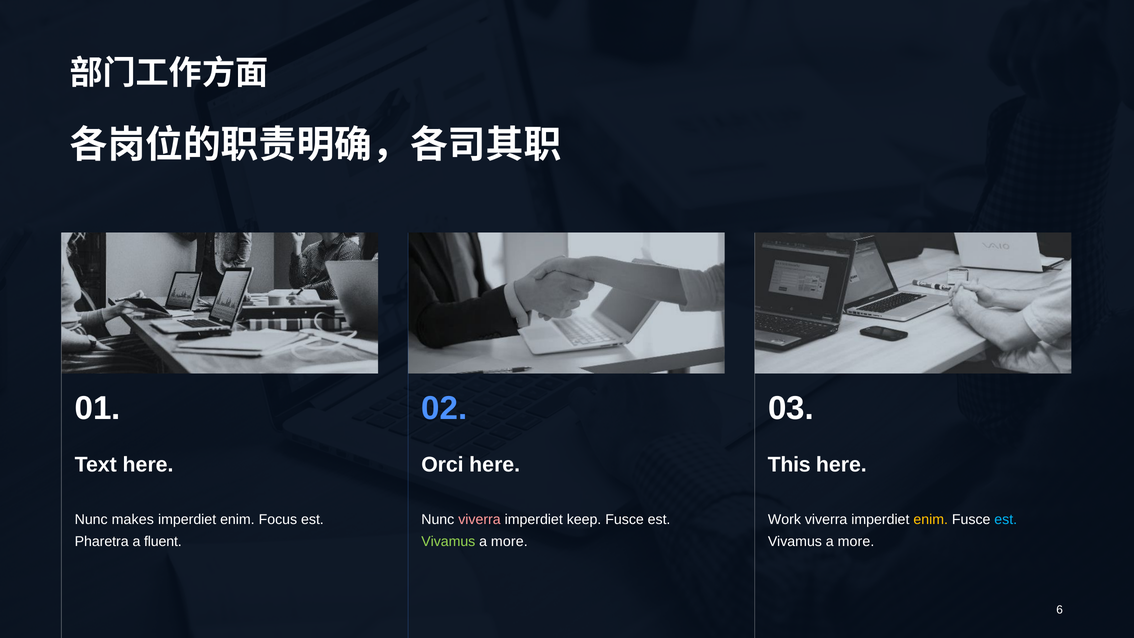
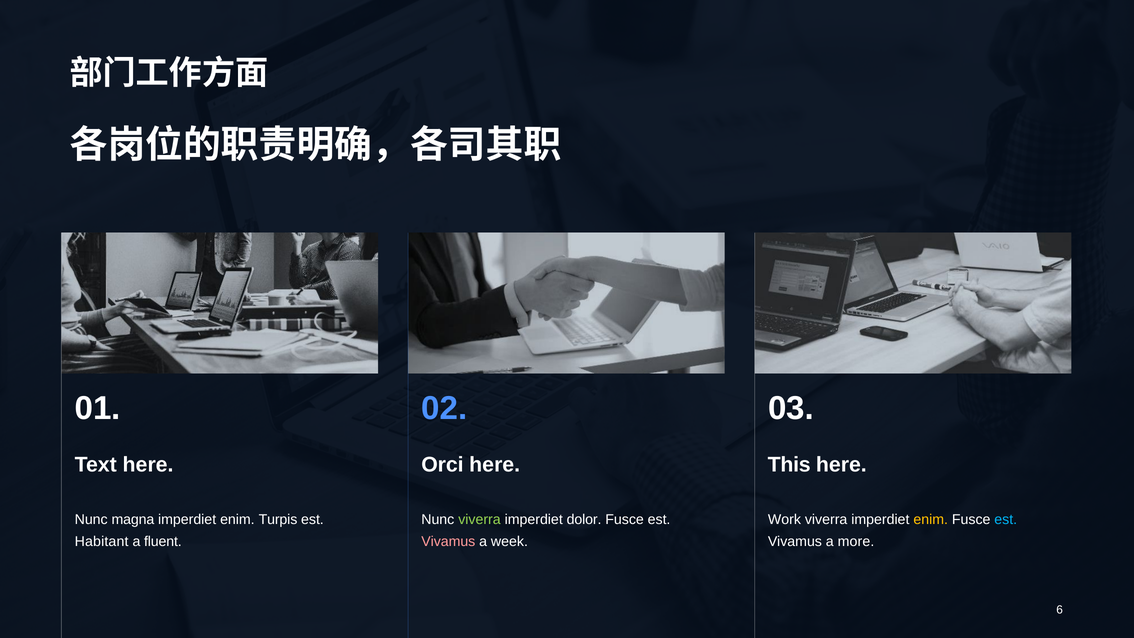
makes: makes -> magna
Focus: Focus -> Turpis
viverra at (479, 519) colour: pink -> light green
keep: keep -> dolor
Pharetra: Pharetra -> Habitant
Vivamus at (448, 541) colour: light green -> pink
more at (509, 541): more -> week
